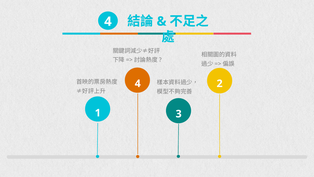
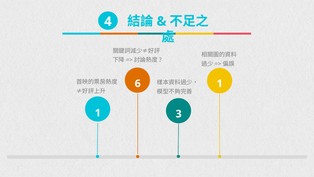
4 at (138, 83): 4 -> 6
2 at (220, 83): 2 -> 1
